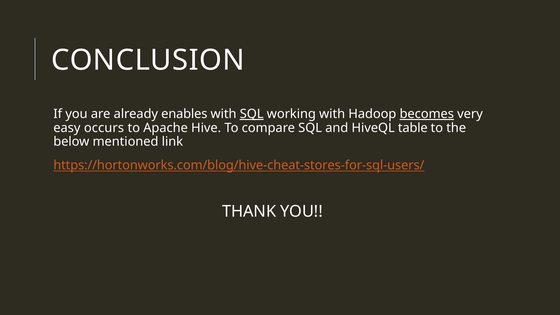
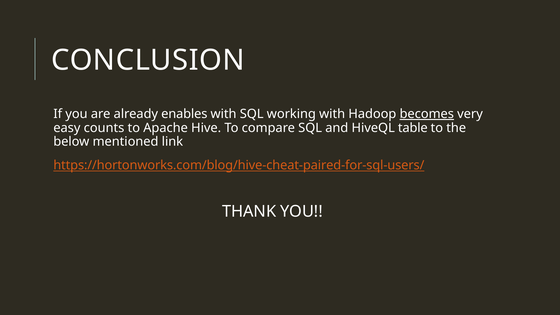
SQL at (252, 114) underline: present -> none
occurs: occurs -> counts
https://hortonworks.com/blog/hive-cheat-stores-for-sql-users/: https://hortonworks.com/blog/hive-cheat-stores-for-sql-users/ -> https://hortonworks.com/blog/hive-cheat-paired-for-sql-users/
